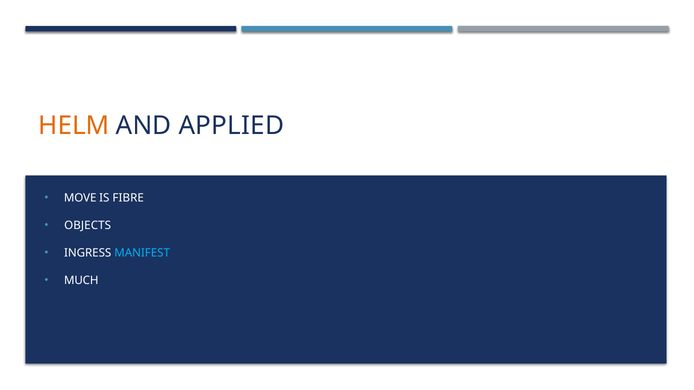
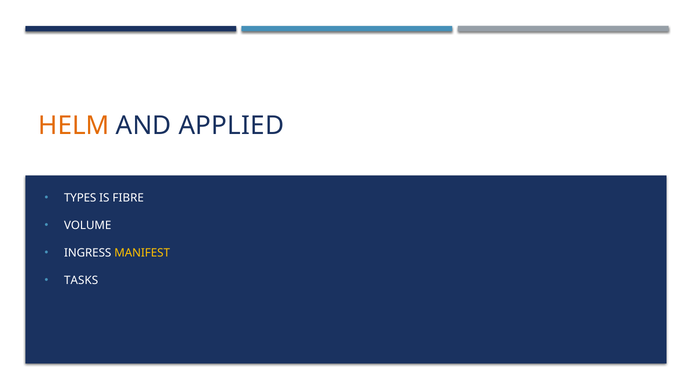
MOVE: MOVE -> TYPES
OBJECTS: OBJECTS -> VOLUME
MANIFEST colour: light blue -> yellow
MUCH: MUCH -> TASKS
